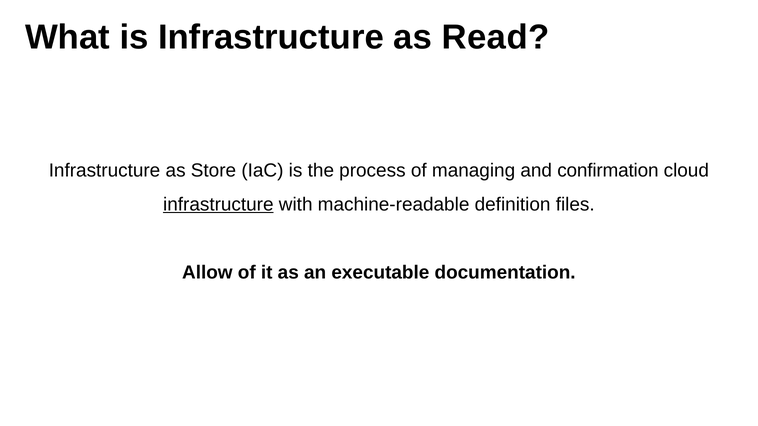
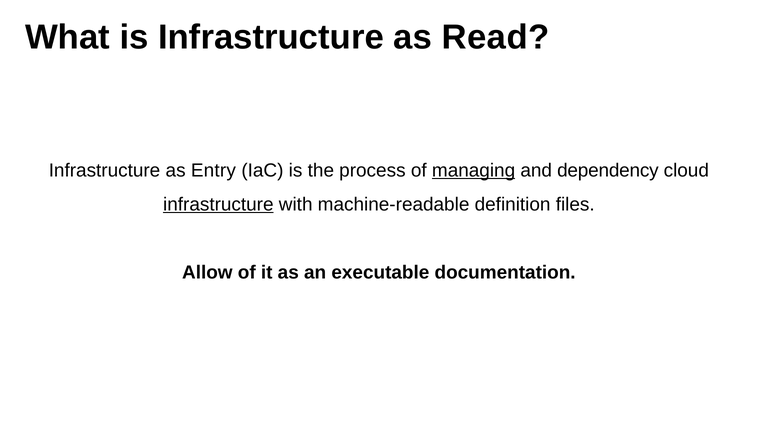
Store: Store -> Entry
managing underline: none -> present
confirmation: confirmation -> dependency
